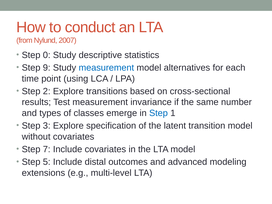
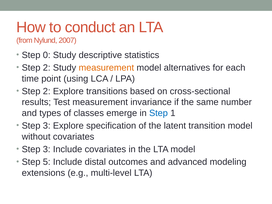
9 at (47, 68): 9 -> 2
measurement at (106, 68) colour: blue -> orange
7 at (47, 149): 7 -> 3
